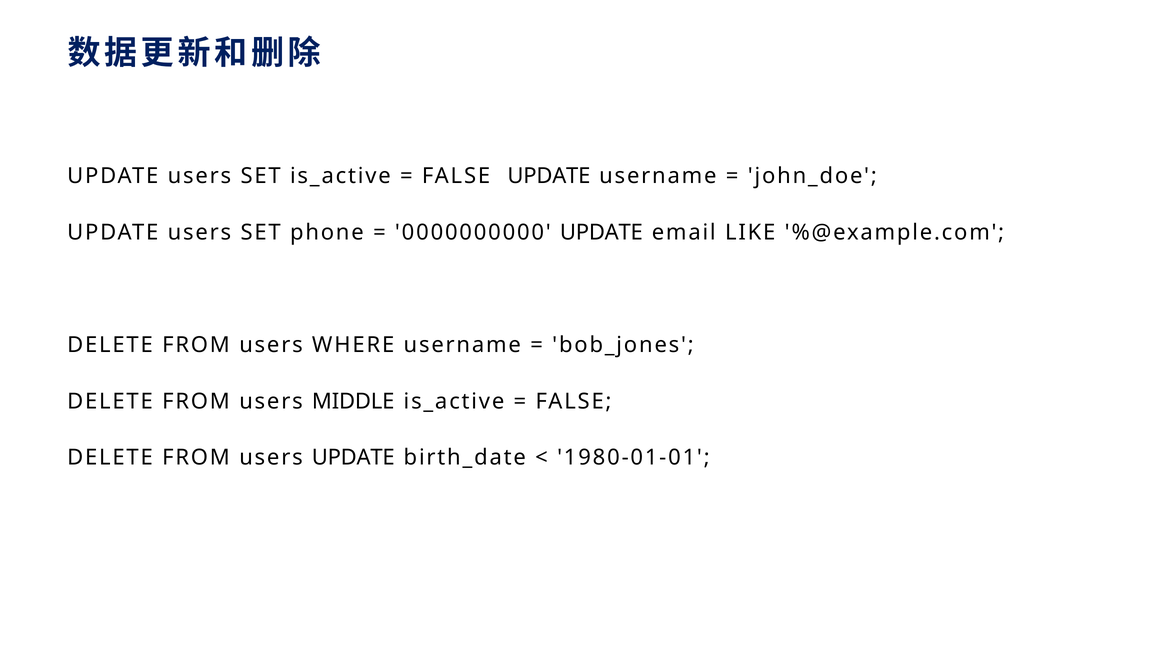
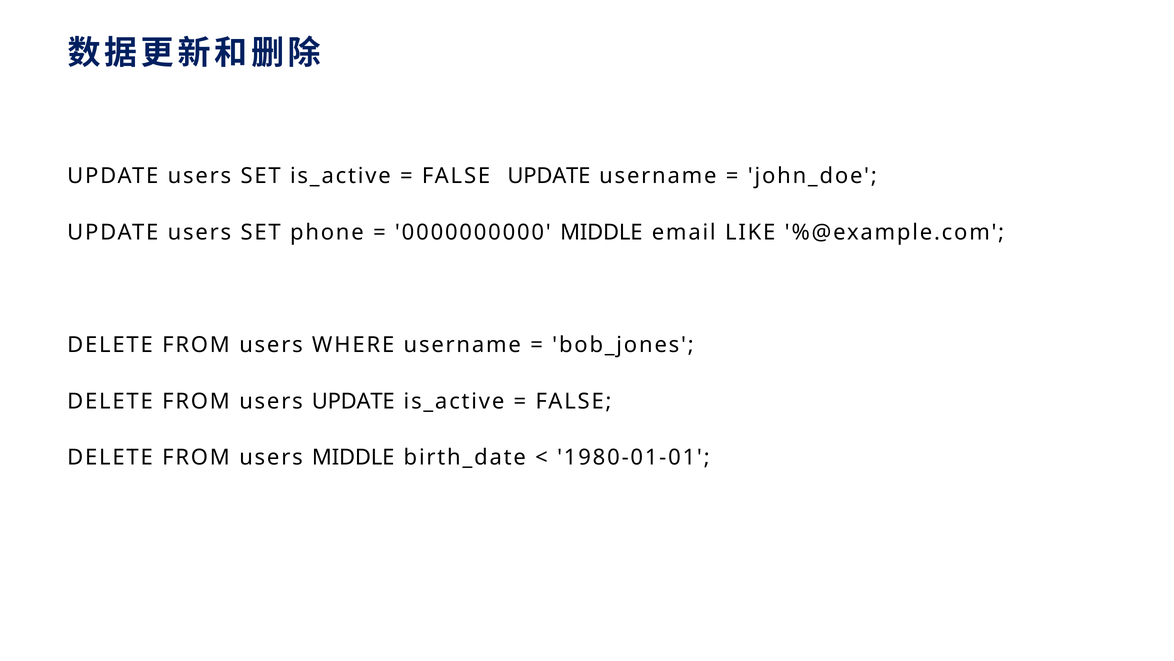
0000000000 UPDATE: UPDATE -> MIDDLE
users MIDDLE: MIDDLE -> UPDATE
users UPDATE: UPDATE -> MIDDLE
